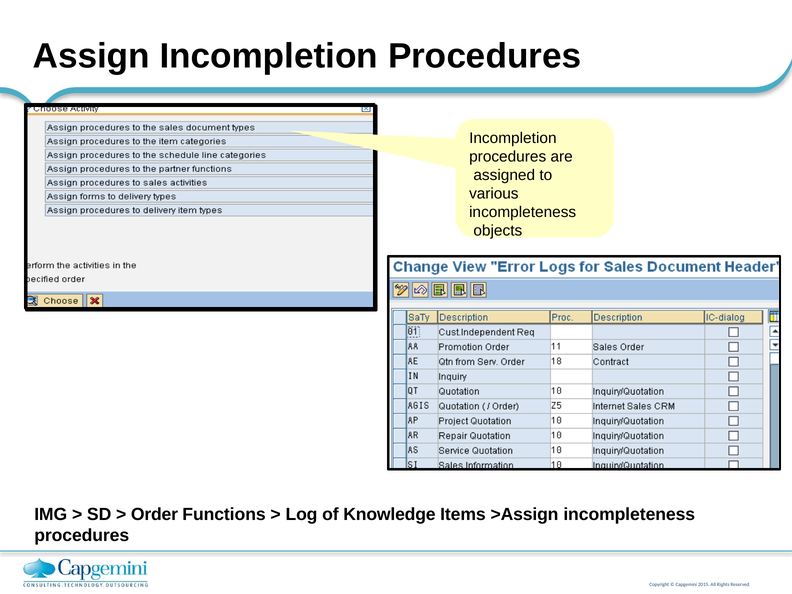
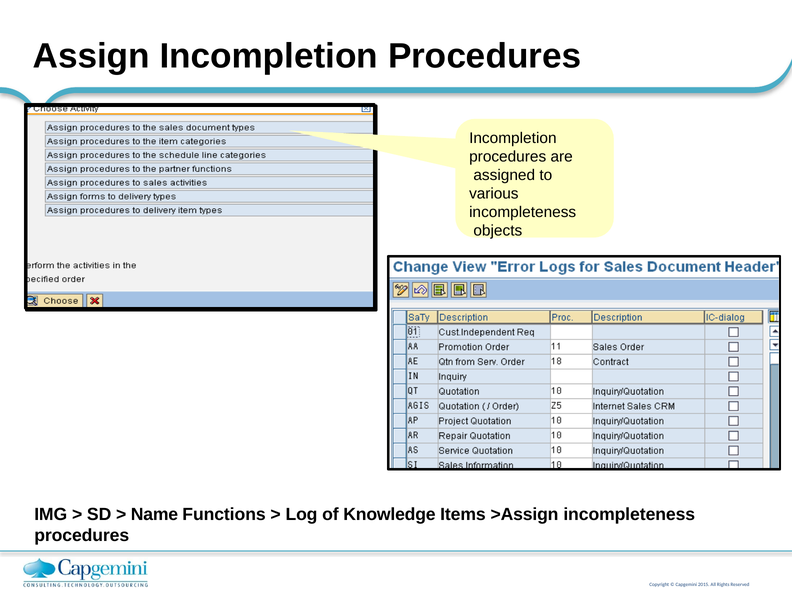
Order: Order -> Name
